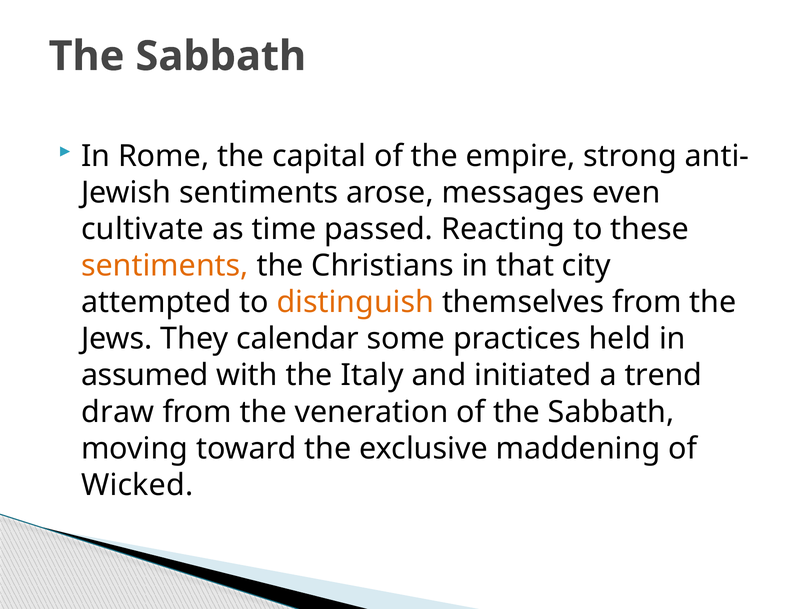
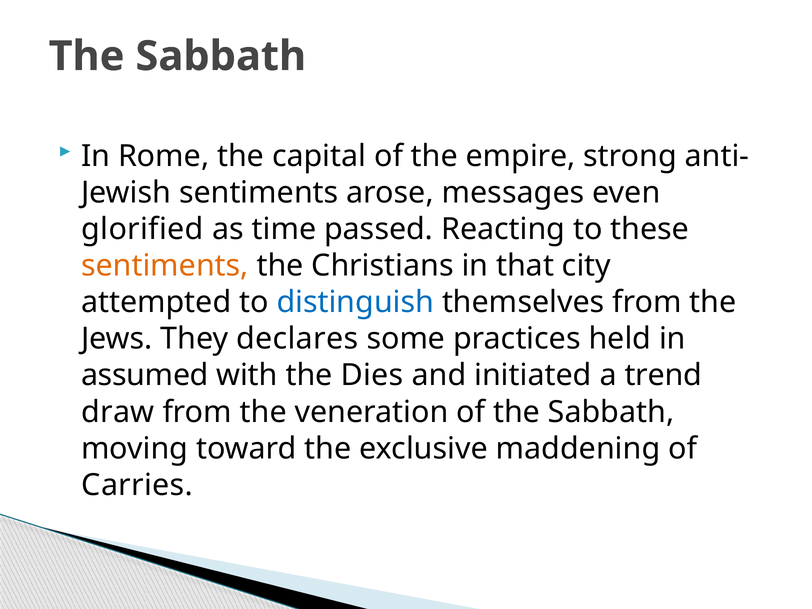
cultivate: cultivate -> glorified
distinguish colour: orange -> blue
calendar: calendar -> declares
Italy: Italy -> Dies
Wicked: Wicked -> Carries
